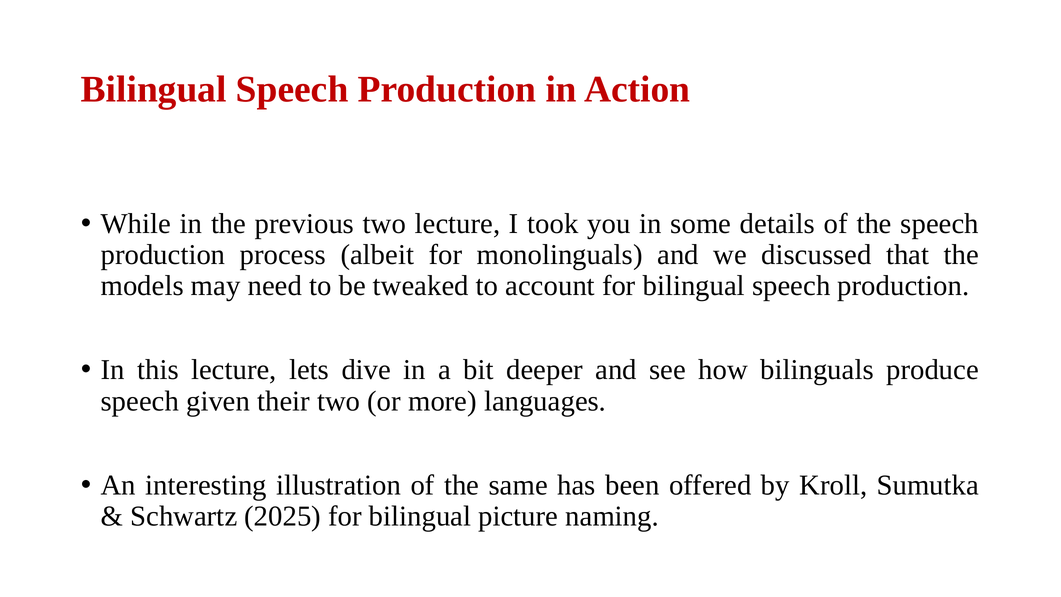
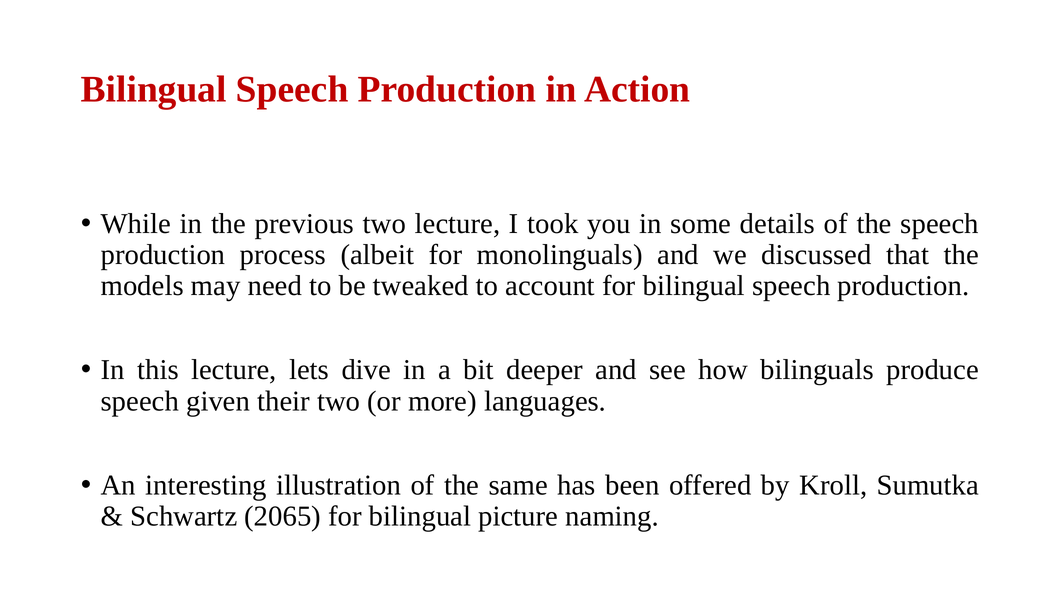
2025: 2025 -> 2065
